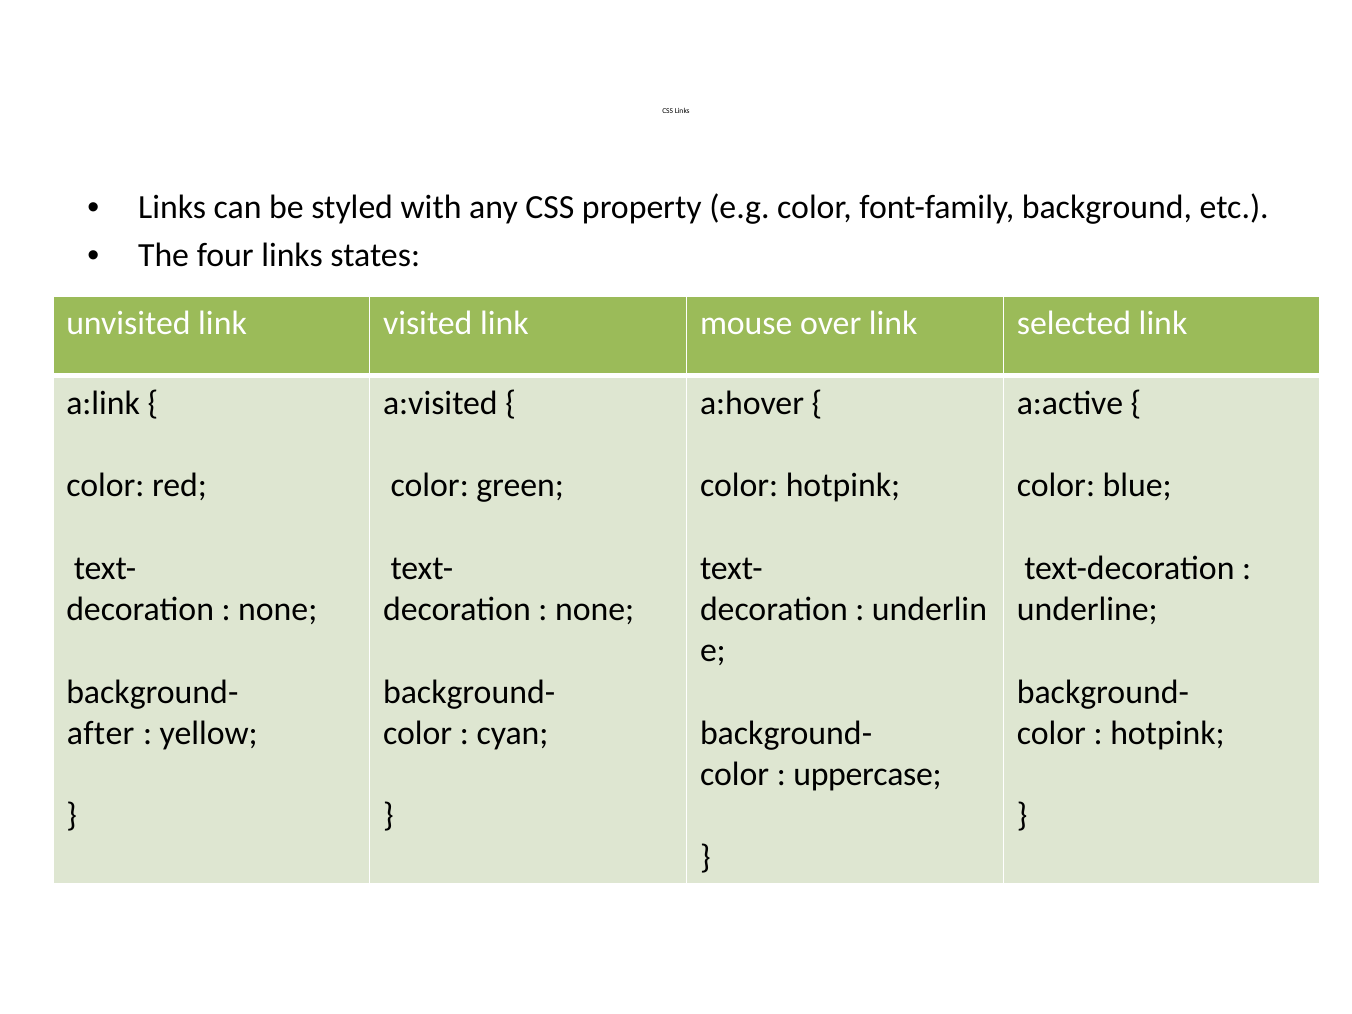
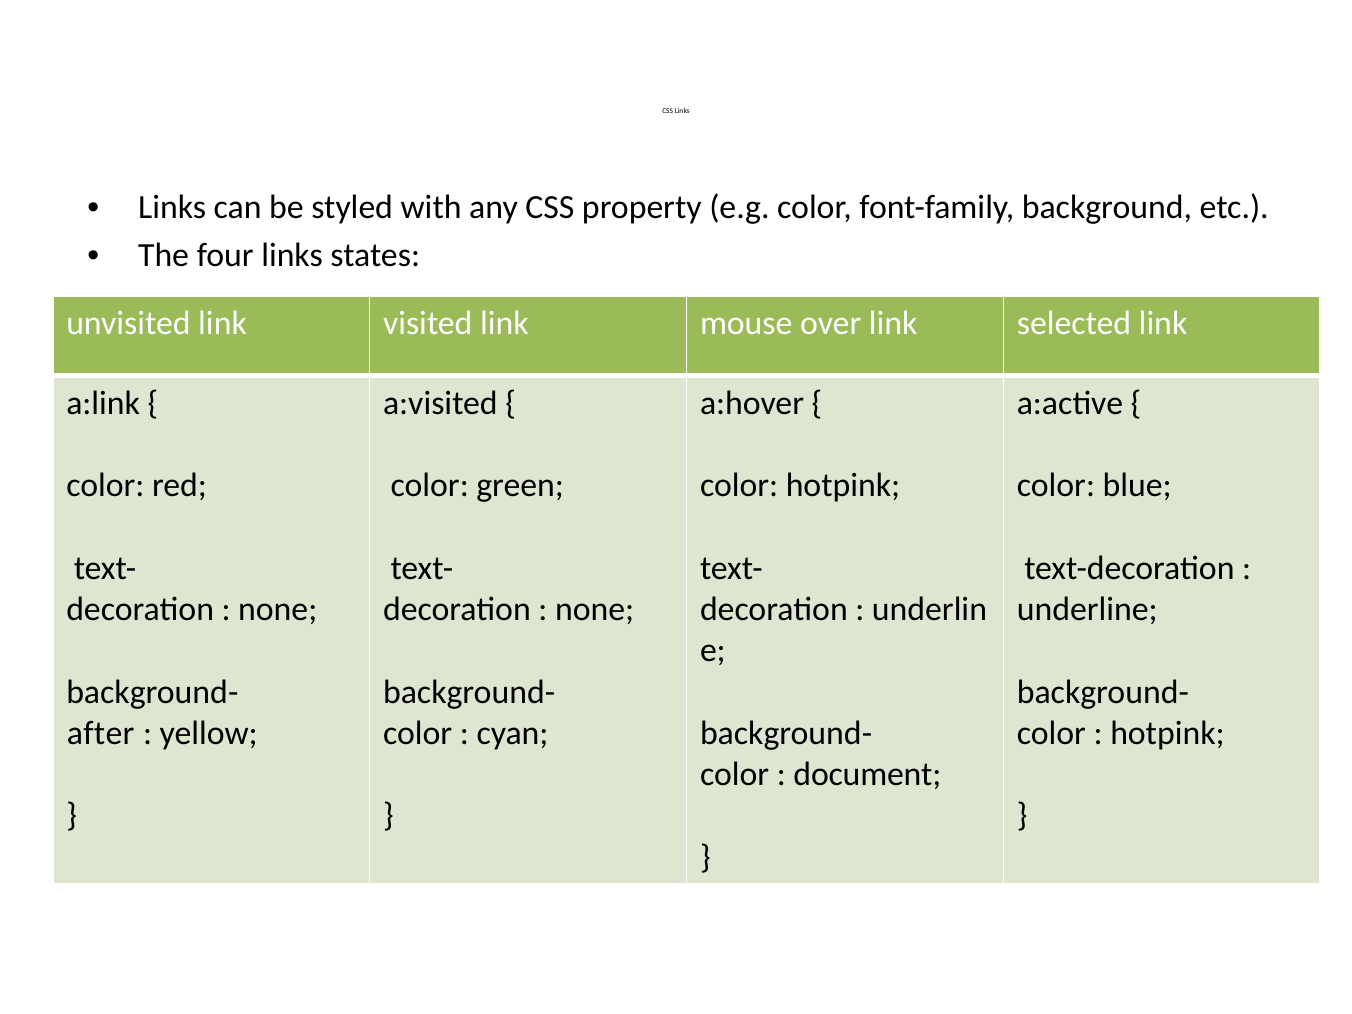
uppercase: uppercase -> document
